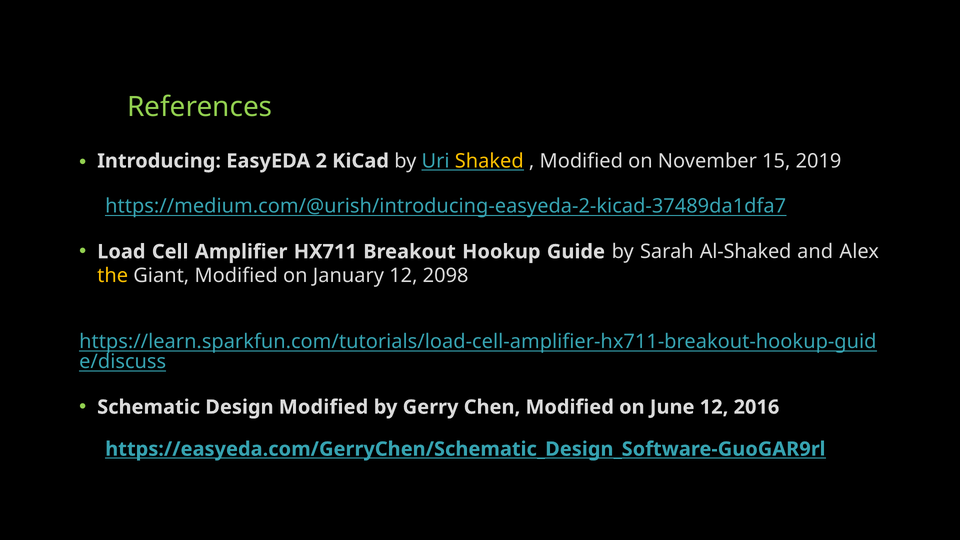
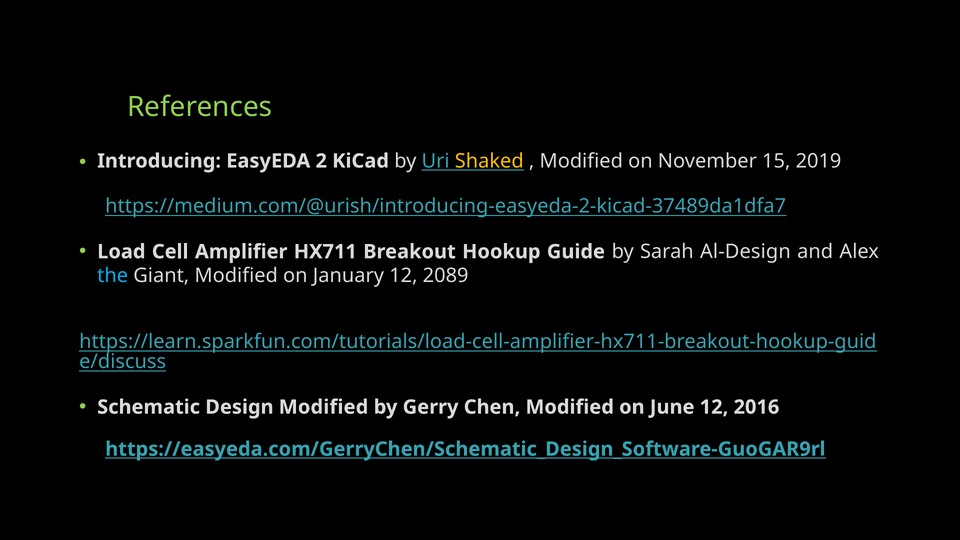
Al-Shaked: Al-Shaked -> Al-Design
the colour: yellow -> light blue
2098: 2098 -> 2089
